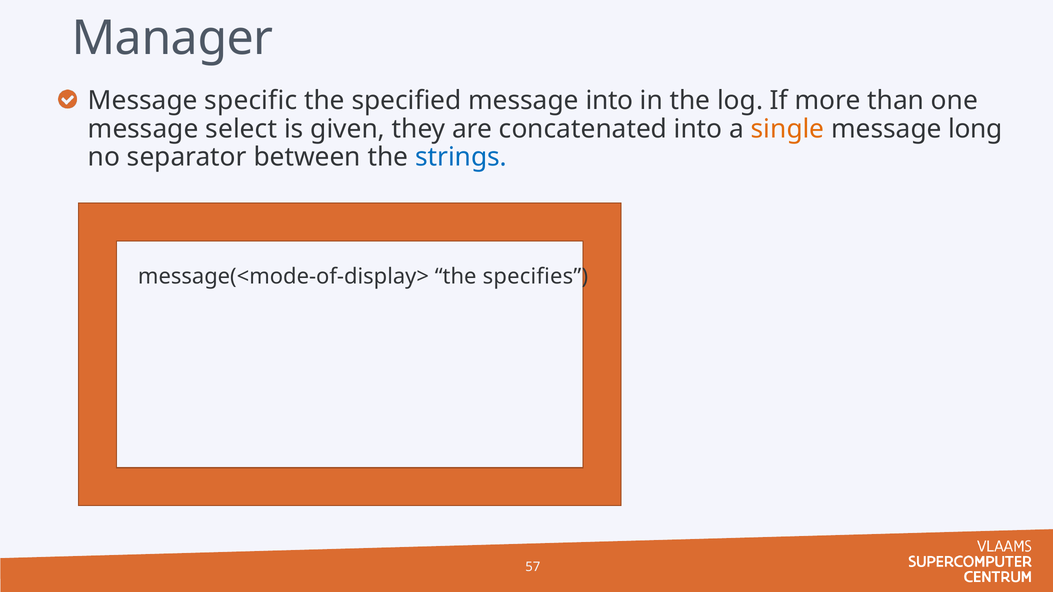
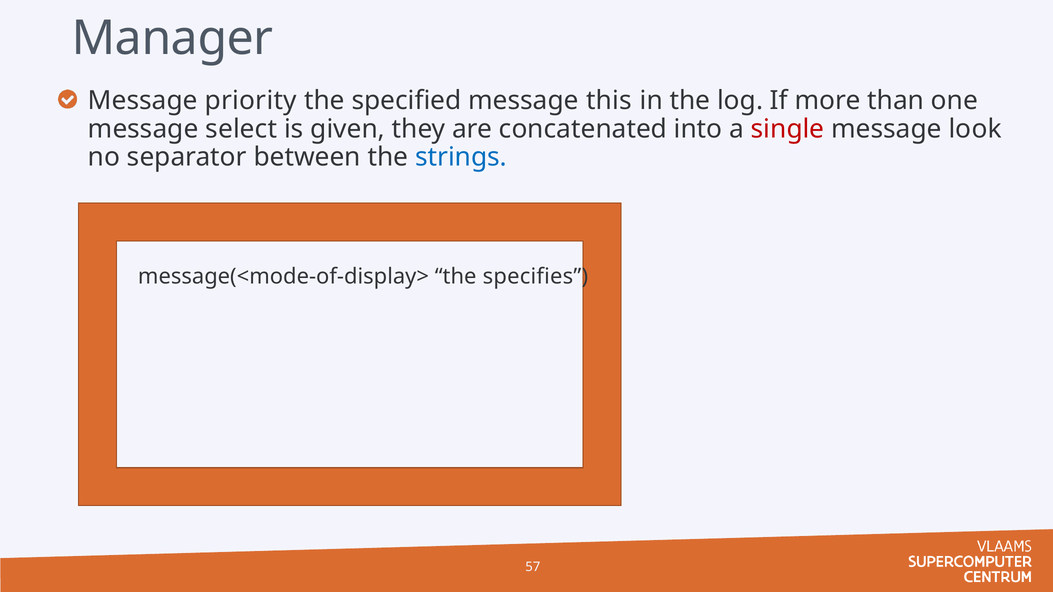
specific: specific -> priority
message into: into -> this
single colour: orange -> red
long: long -> look
